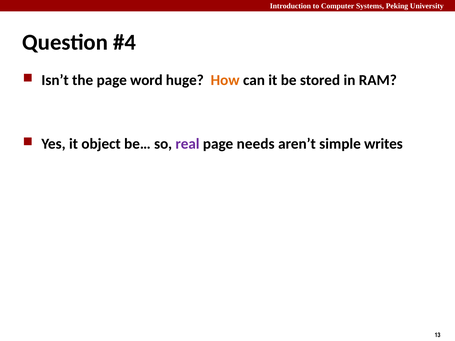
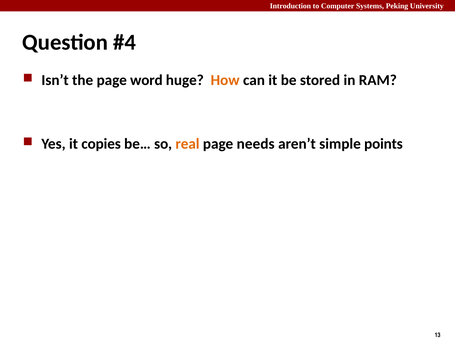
object: object -> copies
real colour: purple -> orange
writes: writes -> points
